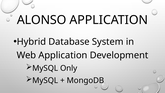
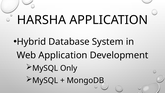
ALONSO: ALONSO -> HARSHA
